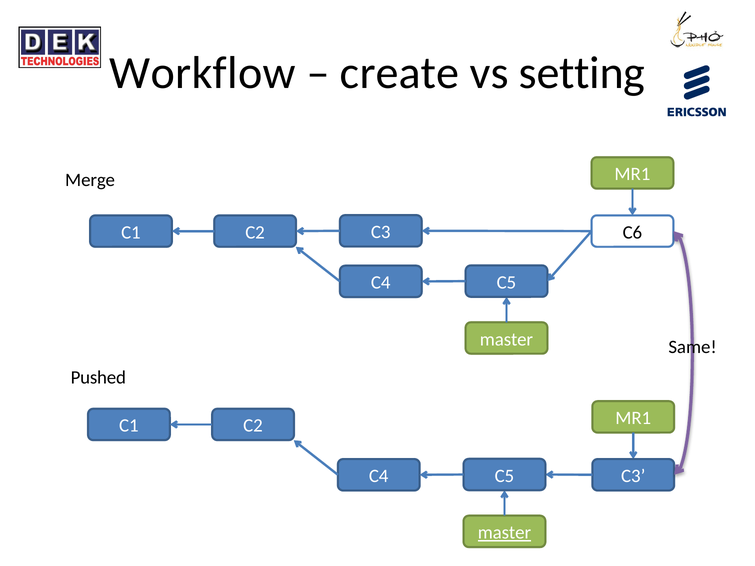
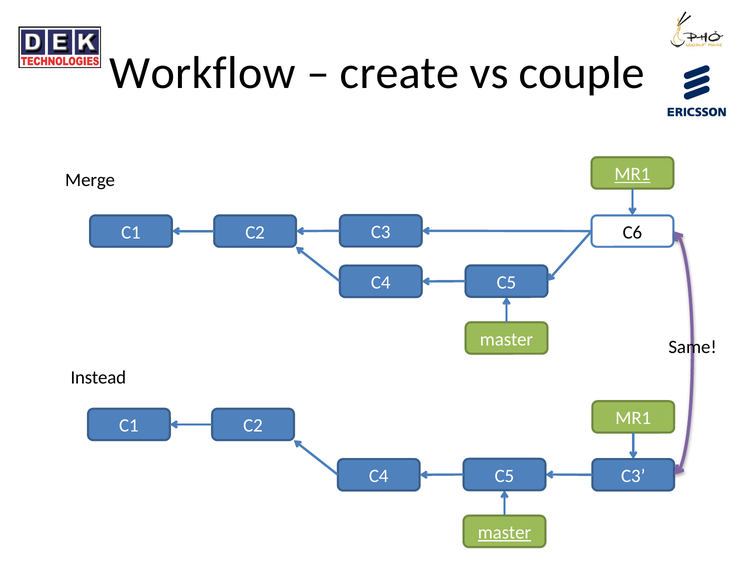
setting: setting -> couple
MR1 at (632, 174) underline: none -> present
Pushed: Pushed -> Instead
